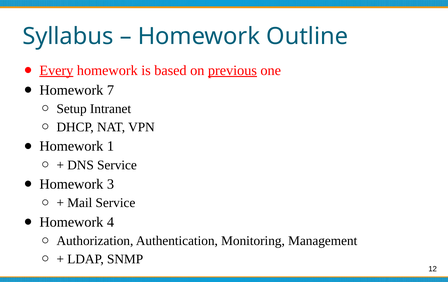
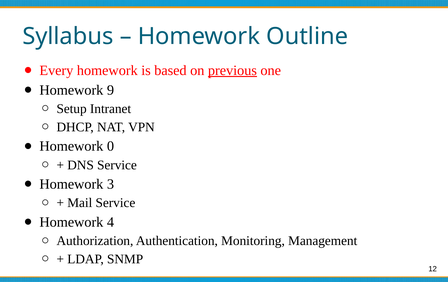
Every underline: present -> none
7: 7 -> 9
1: 1 -> 0
